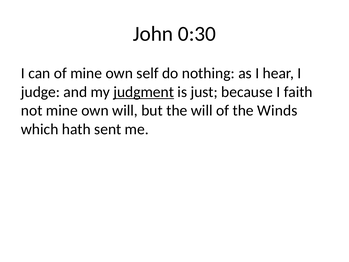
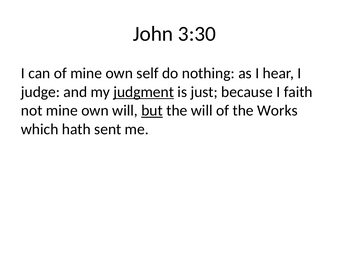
0:30: 0:30 -> 3:30
but underline: none -> present
Winds: Winds -> Works
